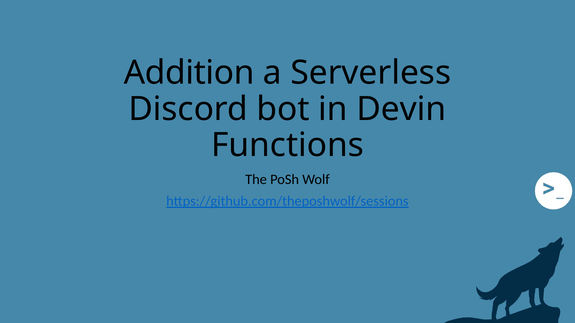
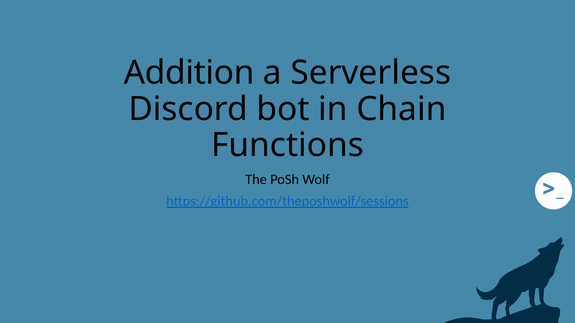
Devin: Devin -> Chain
